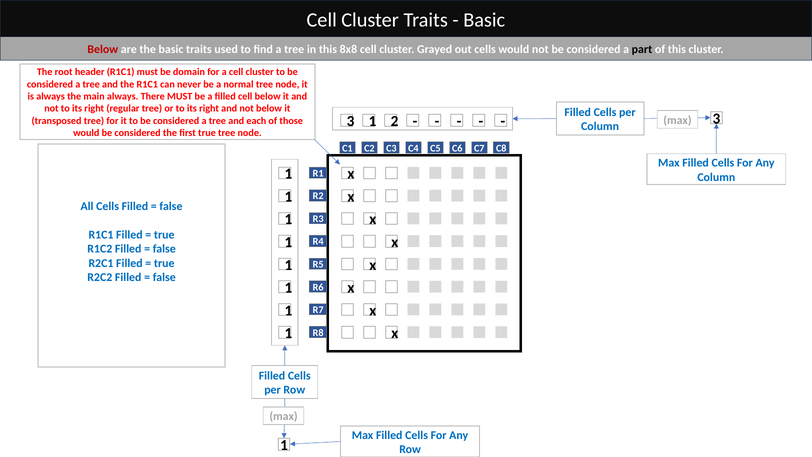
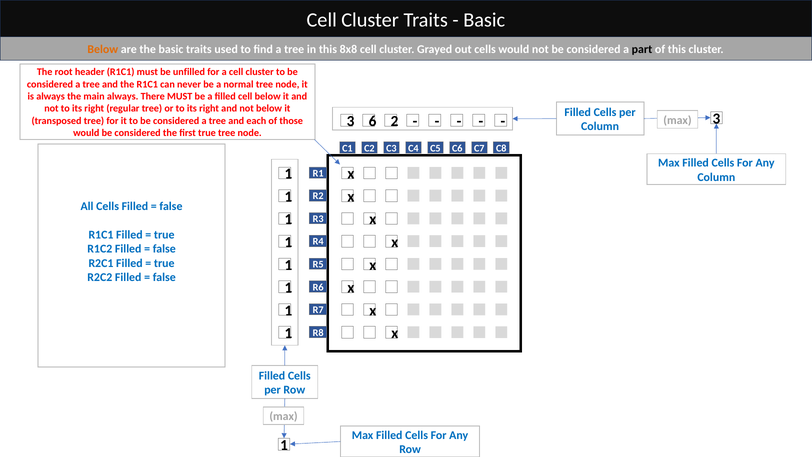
Below at (103, 49) colour: red -> orange
domain: domain -> unfilled
3 1: 1 -> 6
